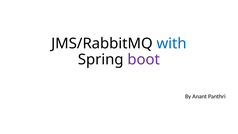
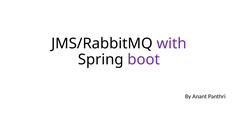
with colour: blue -> purple
